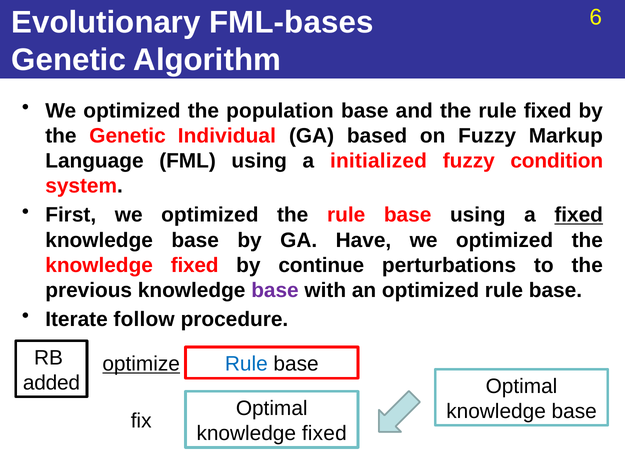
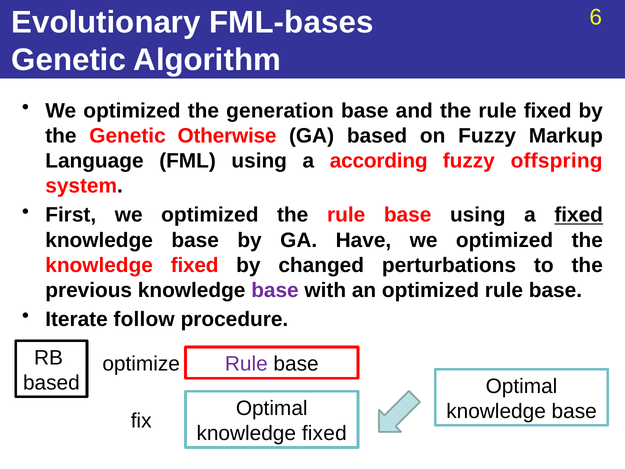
population: population -> generation
Individual: Individual -> Otherwise
initialized: initialized -> according
condition: condition -> offspring
continue: continue -> changed
optimize underline: present -> none
Rule at (246, 364) colour: blue -> purple
added at (51, 383): added -> based
